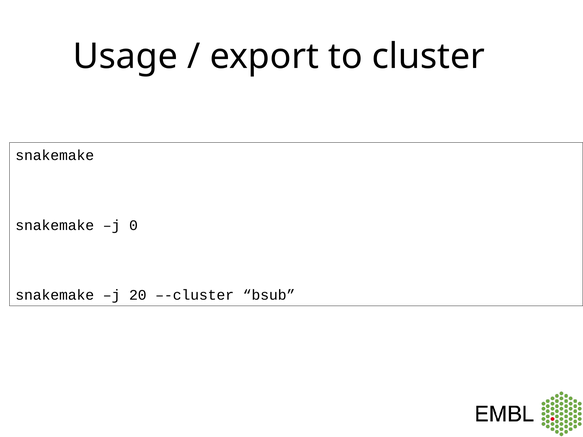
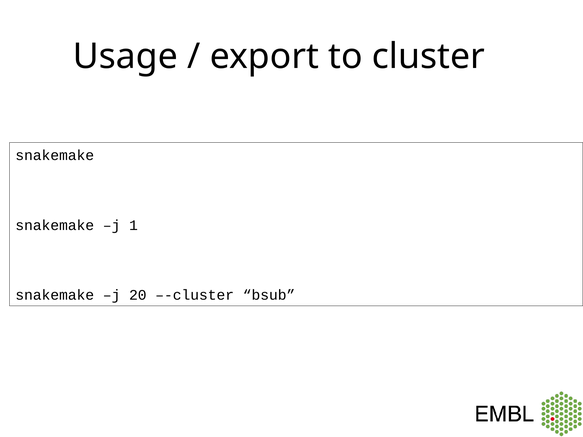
0: 0 -> 1
